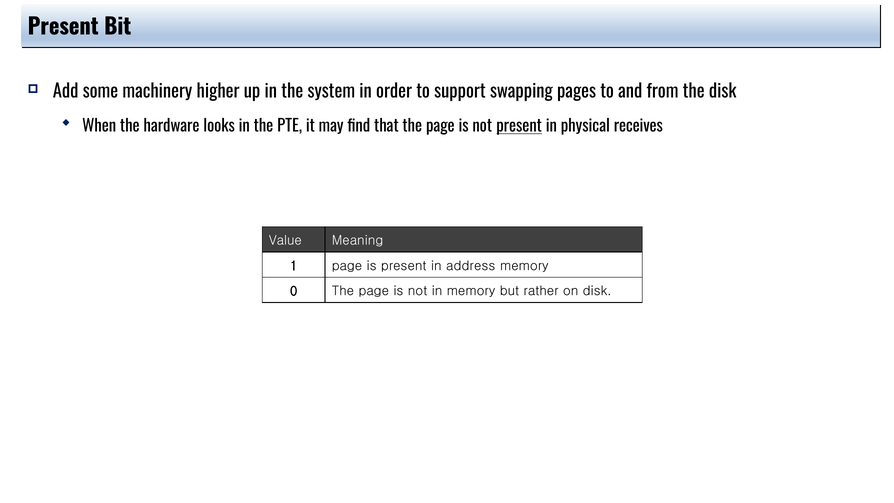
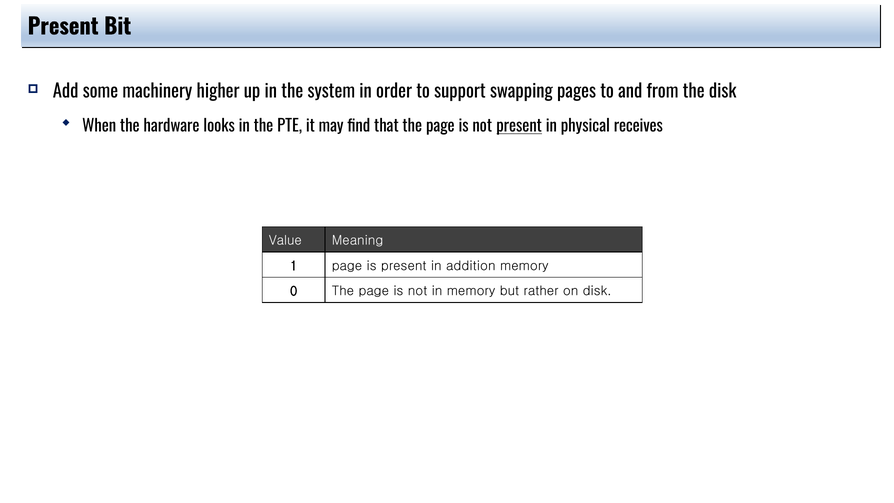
address: address -> addition
